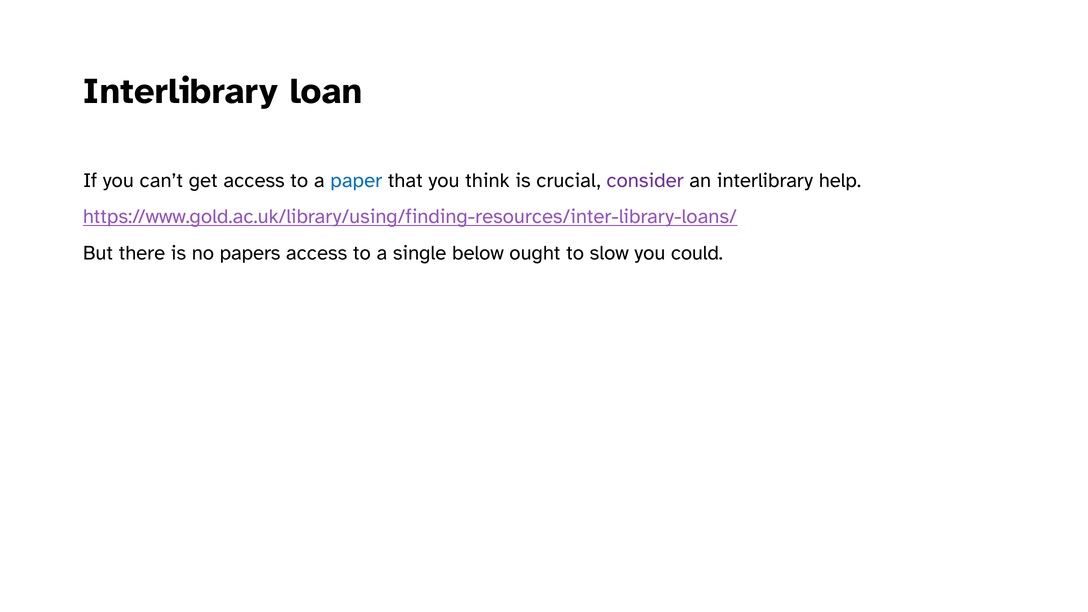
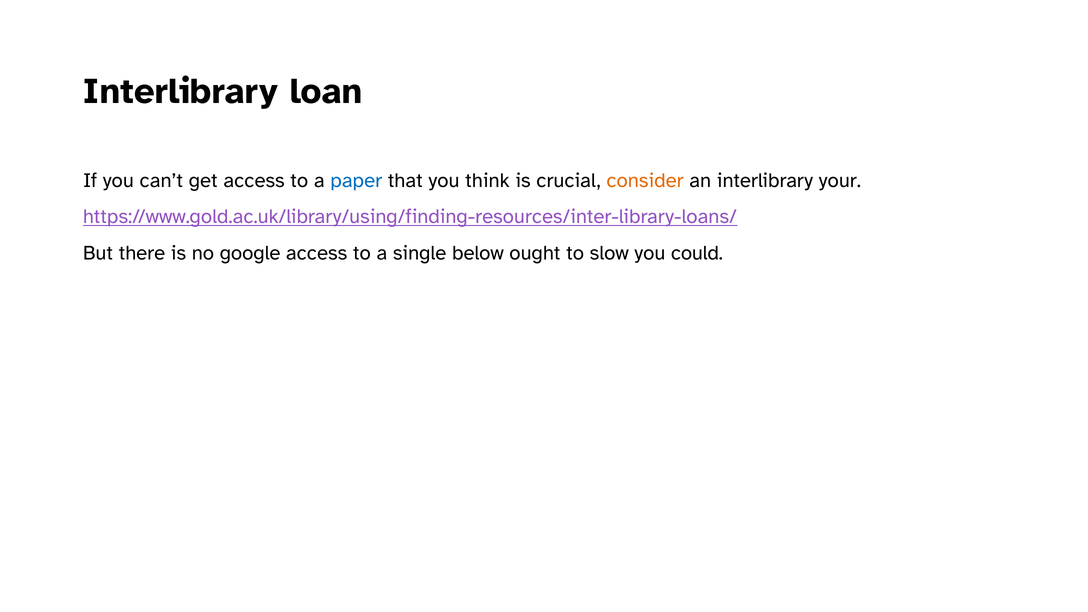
consider colour: purple -> orange
help: help -> your
papers: papers -> google
